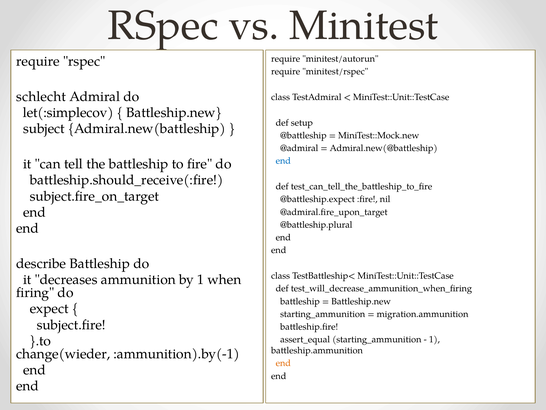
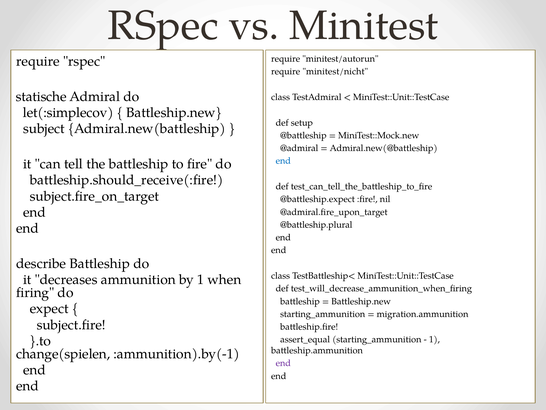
minitest/rspec: minitest/rspec -> minitest/nicht
schlecht: schlecht -> statische
change(wieder: change(wieder -> change(spielen
end at (283, 363) colour: orange -> purple
